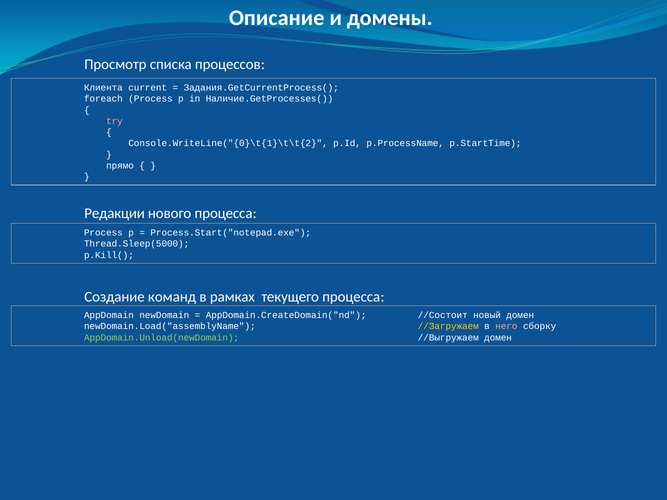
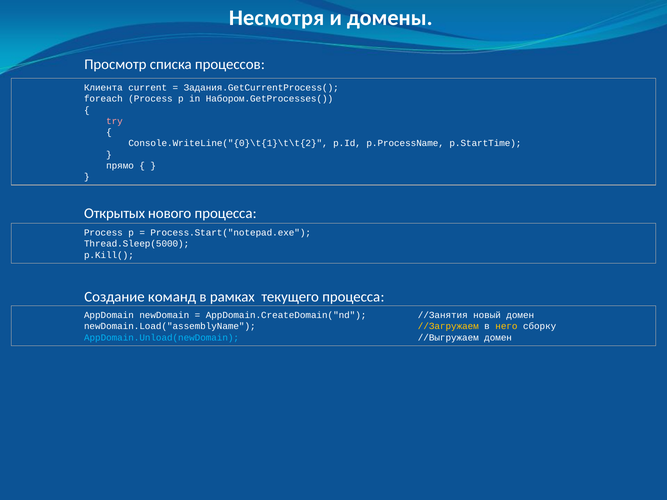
Описание: Описание -> Несмотря
Наличие.GetProcesses(: Наличие.GetProcesses( -> Набором.GetProcesses(
Редакции: Редакции -> Открытых
//Состоит: //Состоит -> //Занятия
него colour: pink -> yellow
AppDomain.Unload(newDomain colour: light green -> light blue
